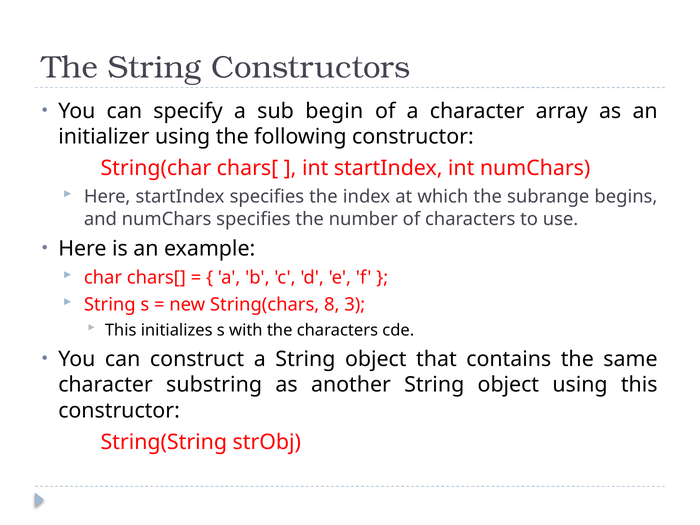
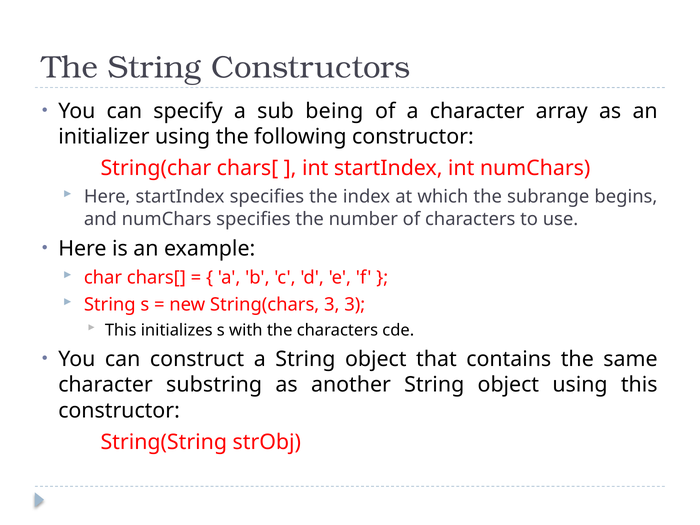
begin: begin -> being
String(chars 8: 8 -> 3
